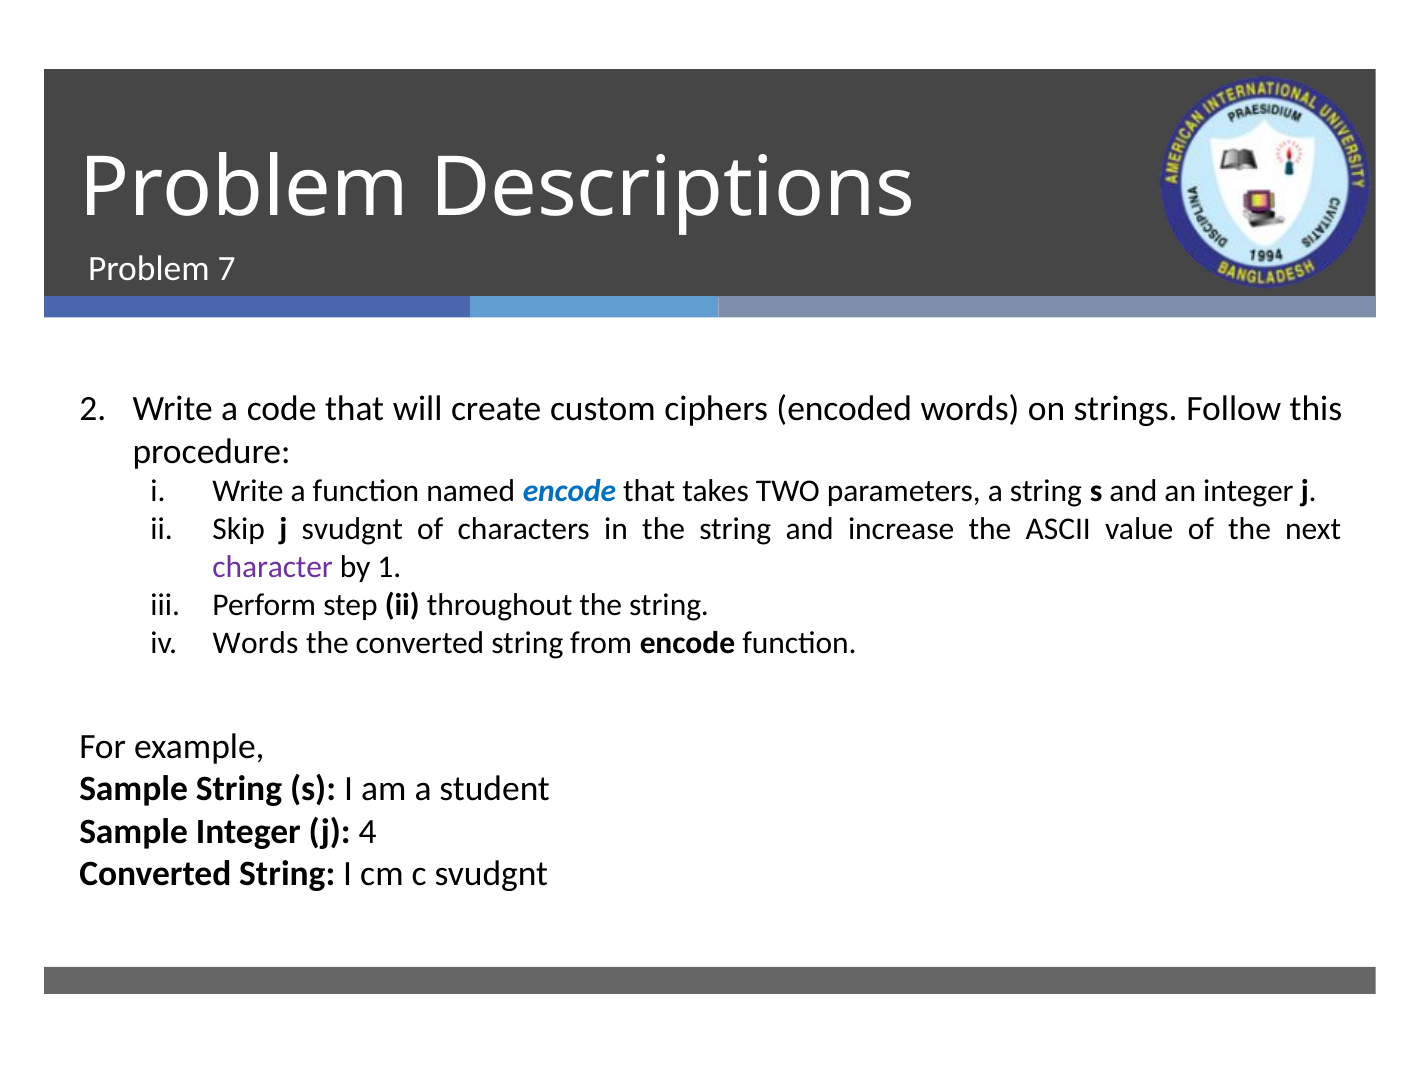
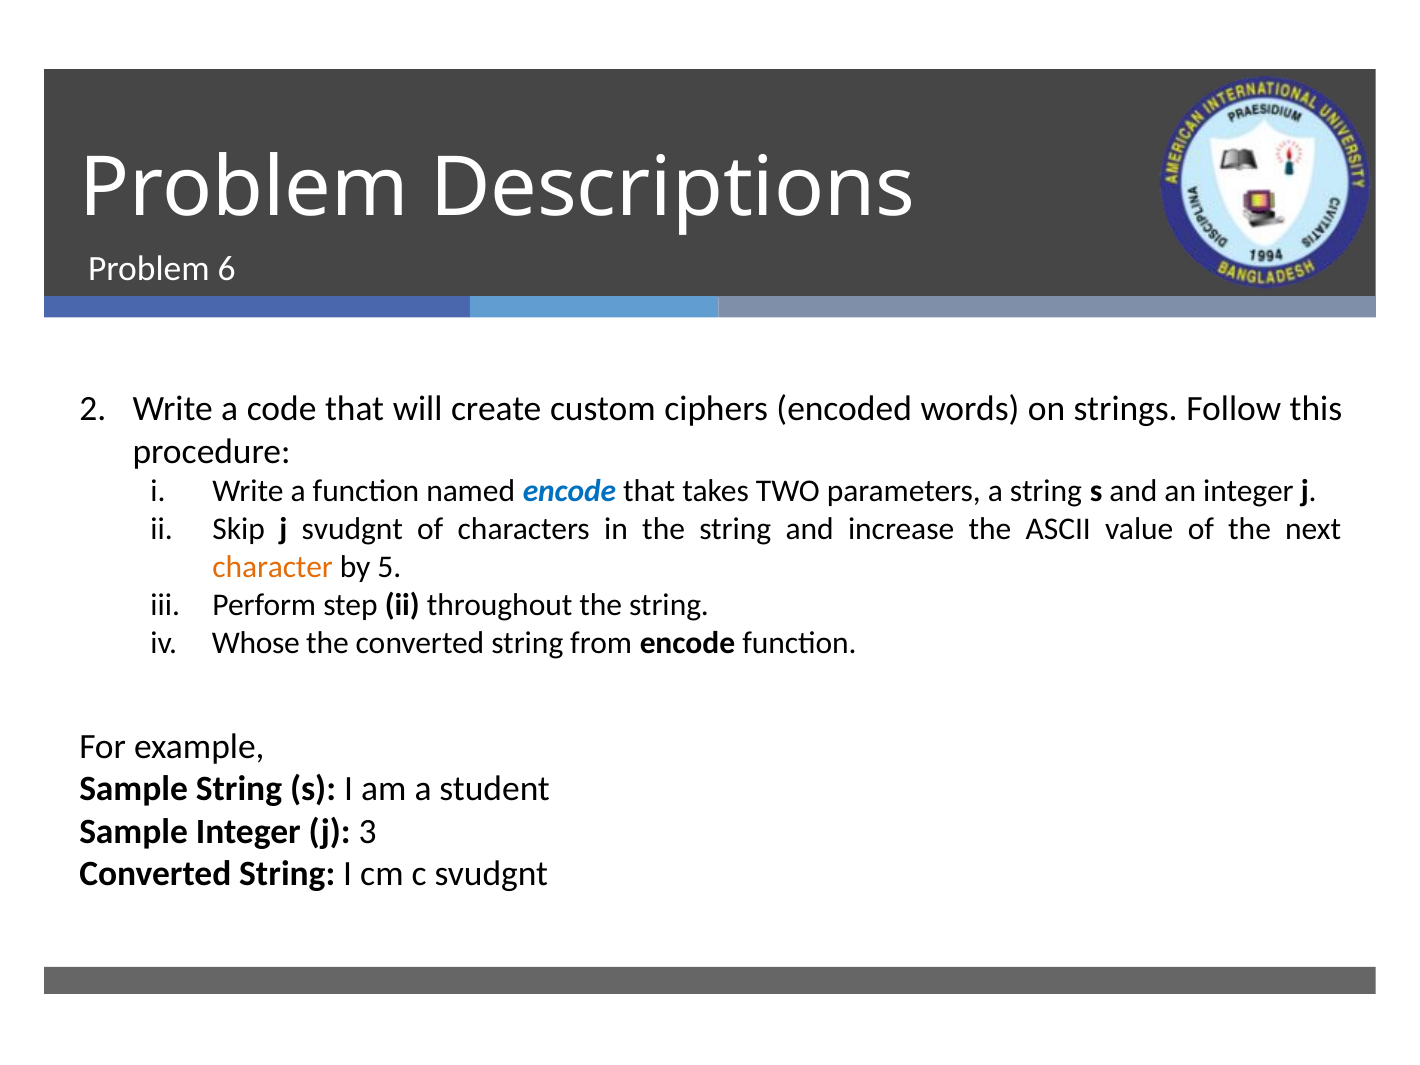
7: 7 -> 6
character colour: purple -> orange
1: 1 -> 5
Words at (256, 643): Words -> Whose
4: 4 -> 3
